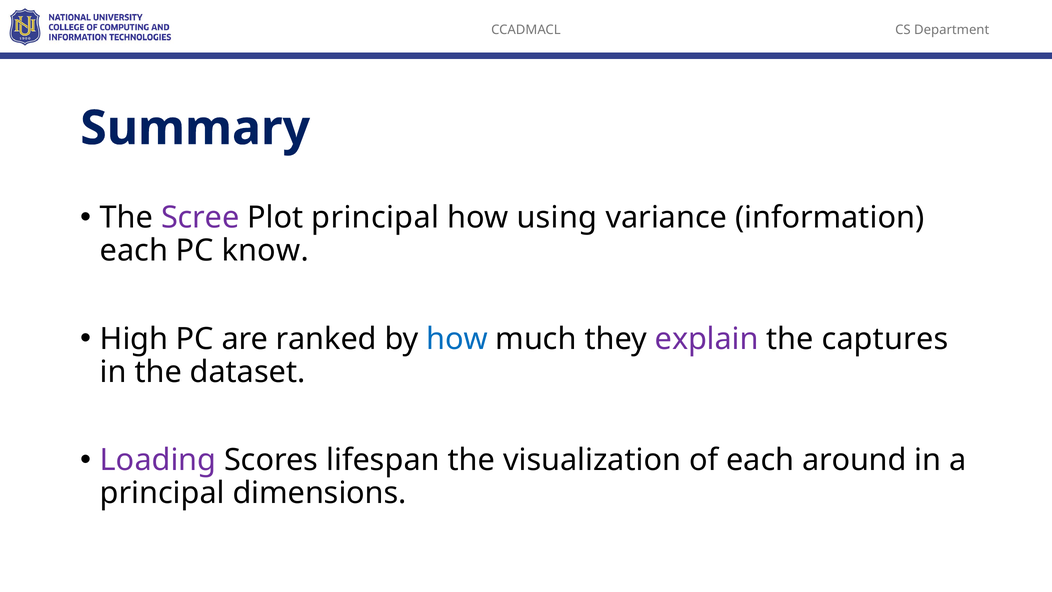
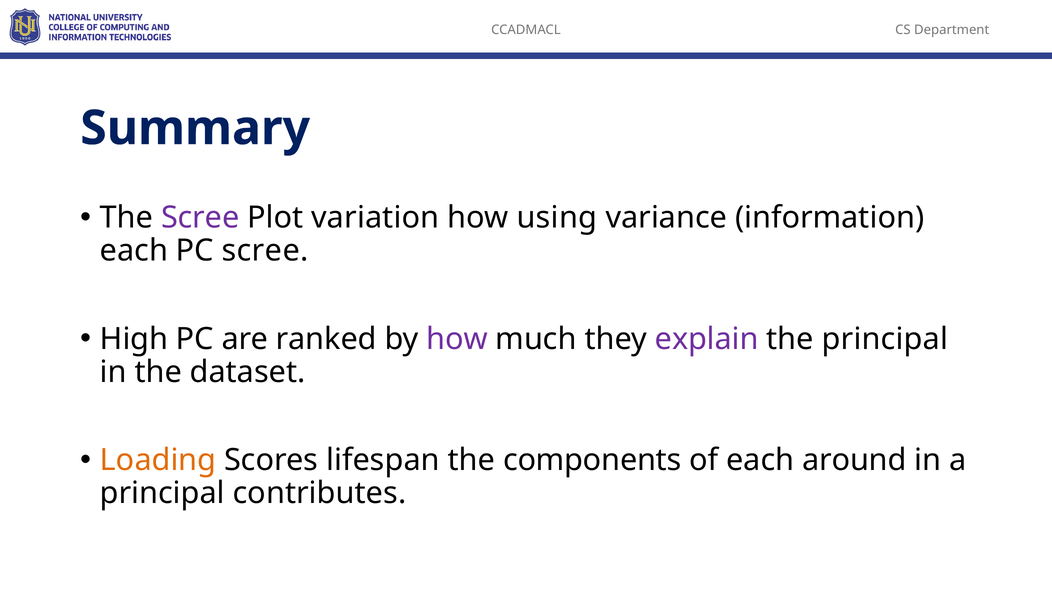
Plot principal: principal -> variation
PC know: know -> scree
how at (457, 339) colour: blue -> purple
the captures: captures -> principal
Loading colour: purple -> orange
visualization: visualization -> components
dimensions: dimensions -> contributes
